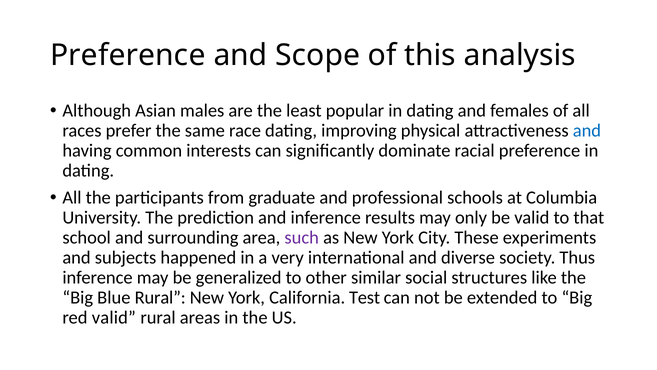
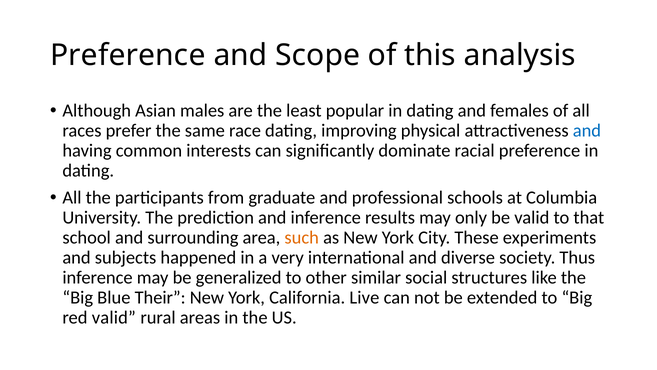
such colour: purple -> orange
Blue Rural: Rural -> Their
Test: Test -> Live
